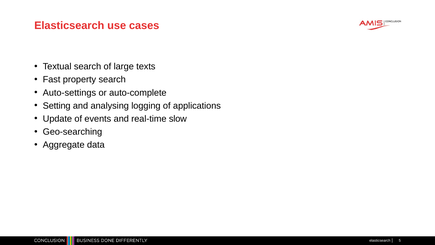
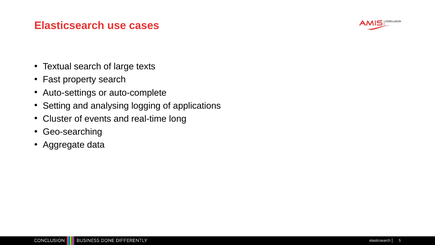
Update: Update -> Cluster
slow: slow -> long
